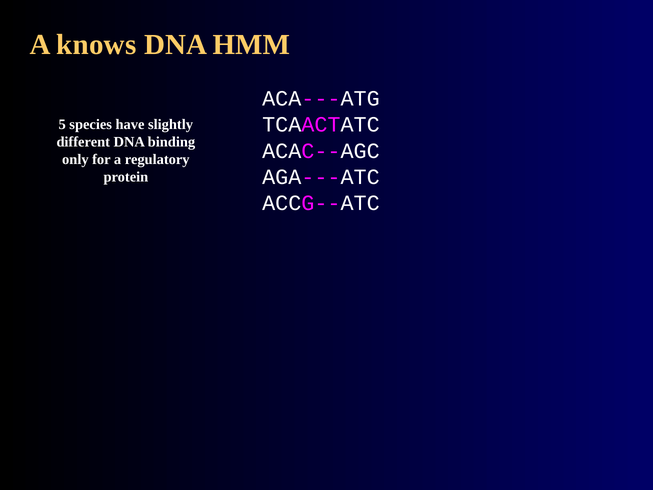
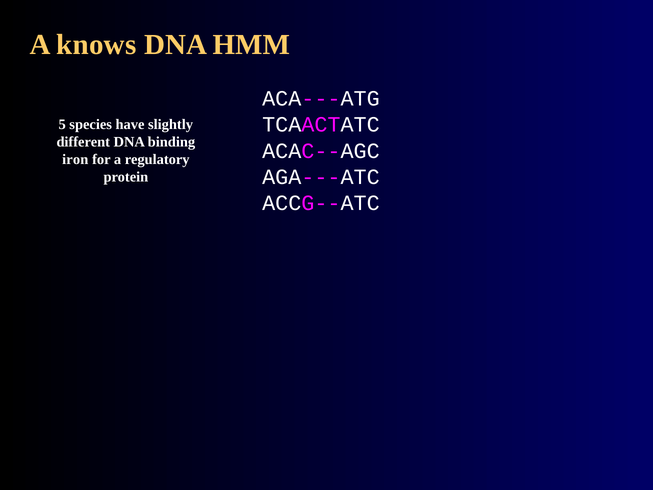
only: only -> iron
